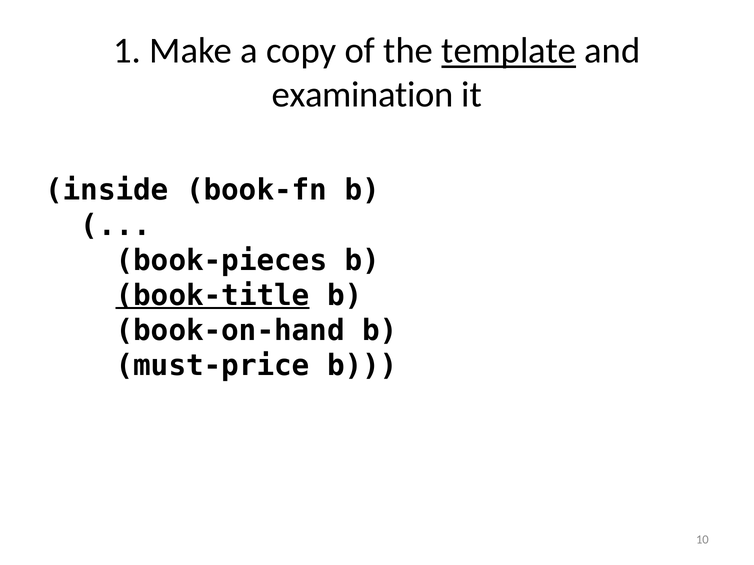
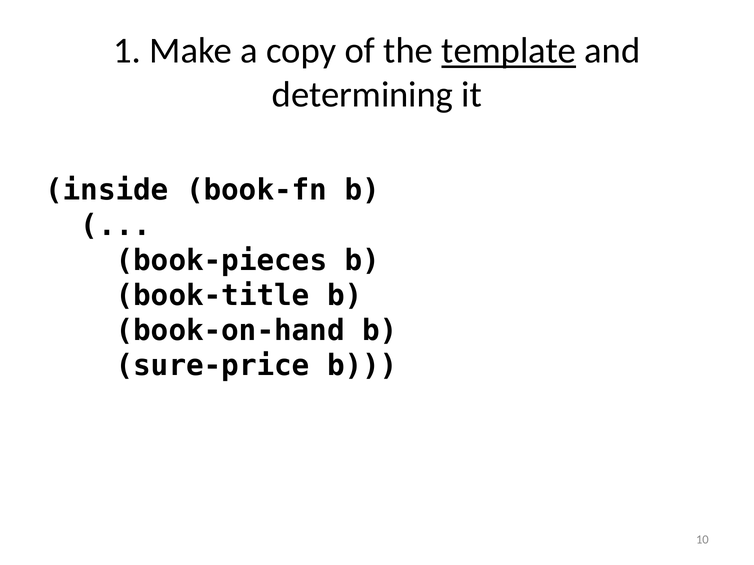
examination: examination -> determining
book-title underline: present -> none
must-price: must-price -> sure-price
